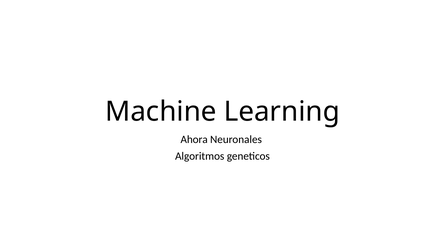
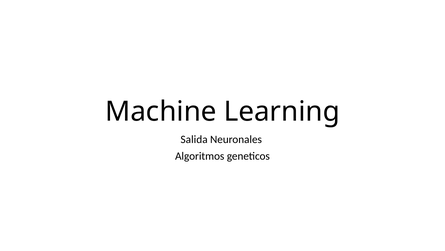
Ahora: Ahora -> Salida
